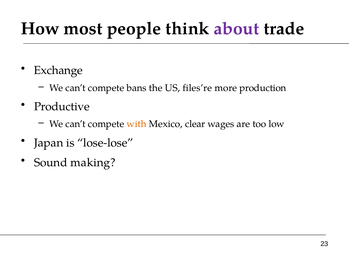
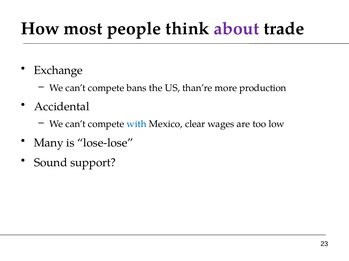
files’re: files’re -> than’re
Productive: Productive -> Accidental
with colour: orange -> blue
Japan: Japan -> Many
making: making -> support
